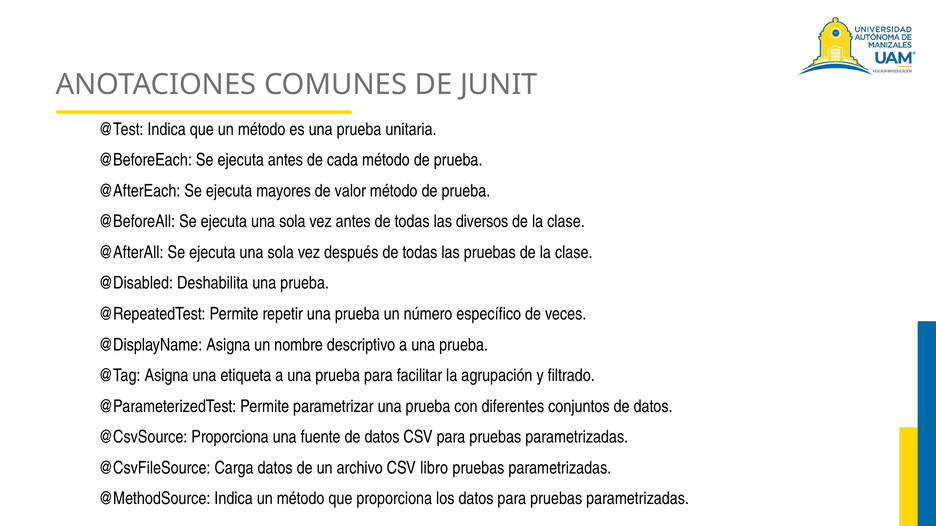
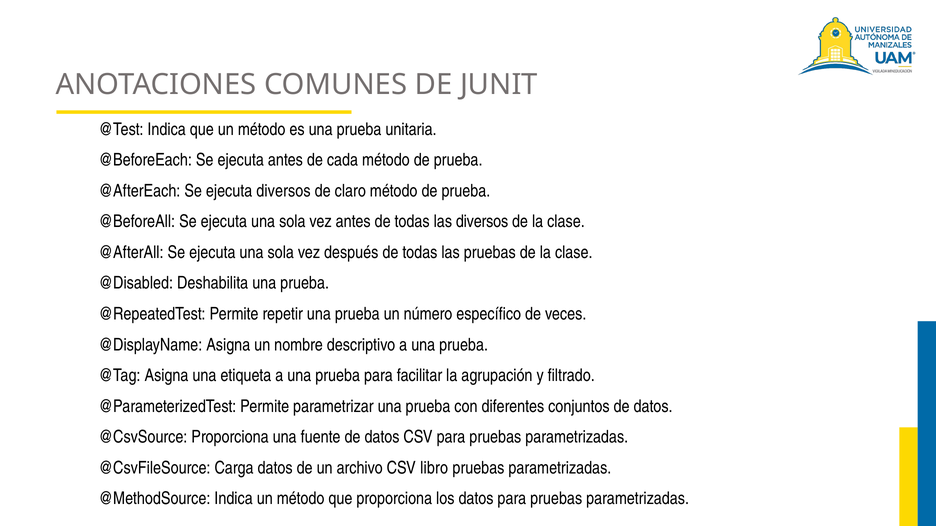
ejecuta mayores: mayores -> diversos
valor: valor -> claro
